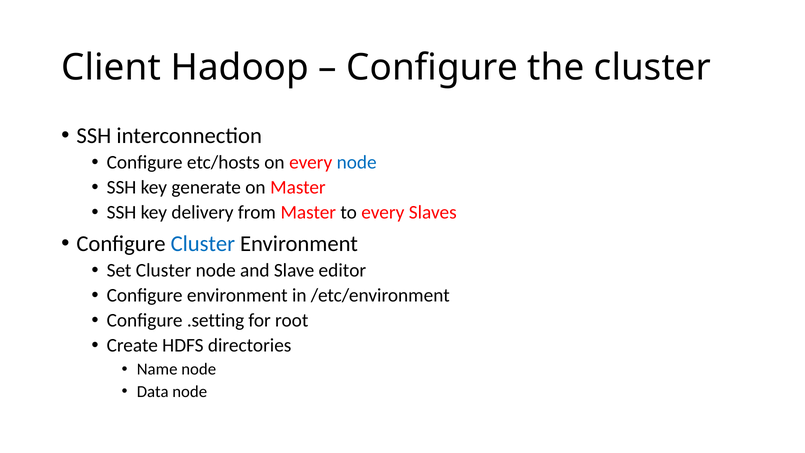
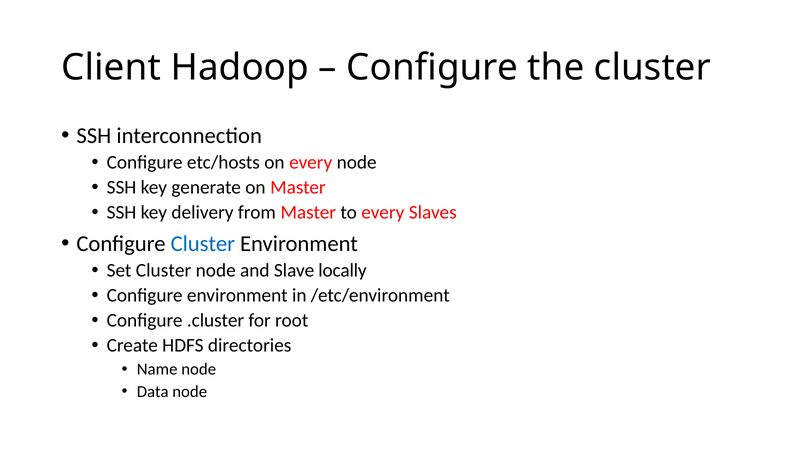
node at (357, 163) colour: blue -> black
editor: editor -> locally
.setting: .setting -> .cluster
